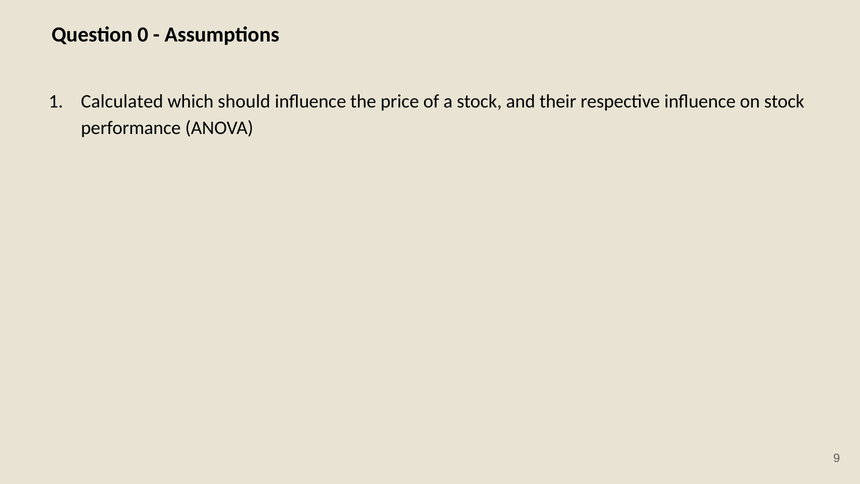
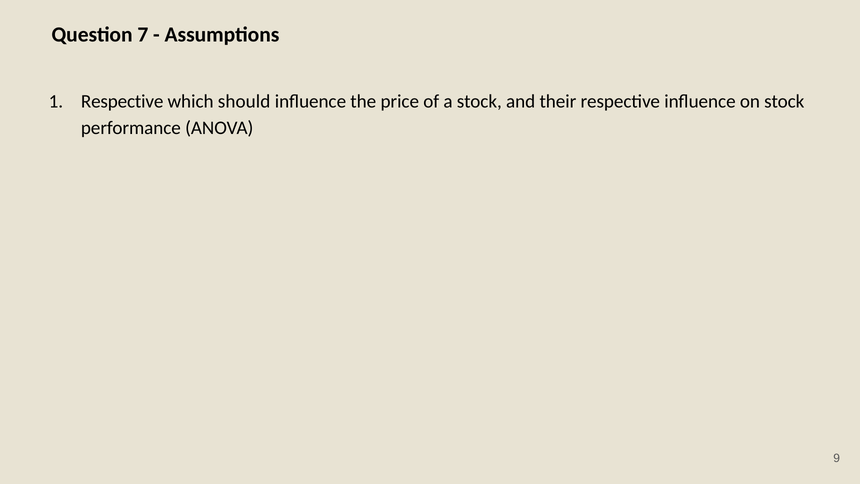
0: 0 -> 7
1 Calculated: Calculated -> Respective
